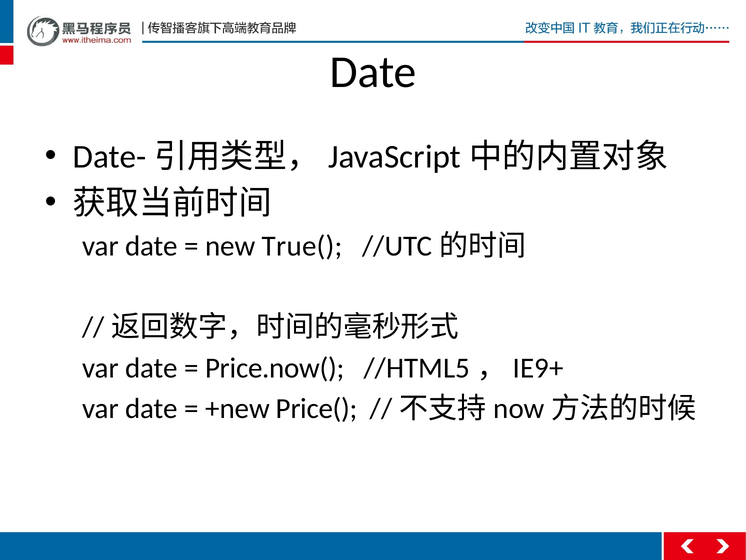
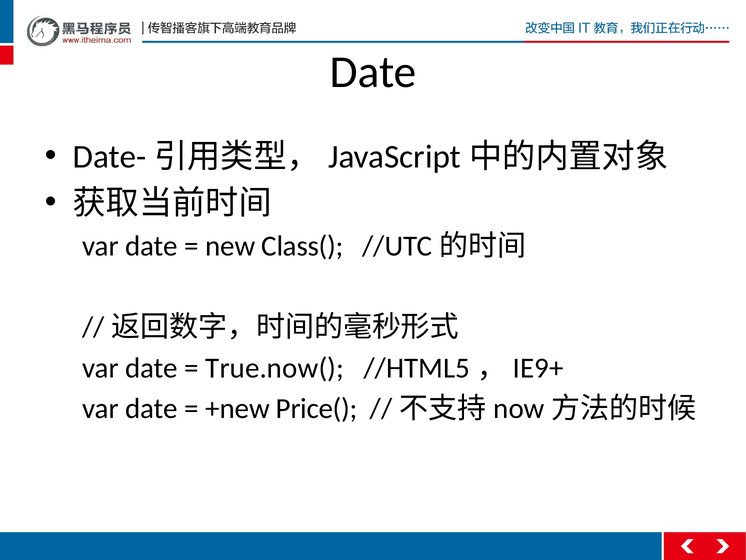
True(: True( -> Class(
Price.now(: Price.now( -> True.now(
